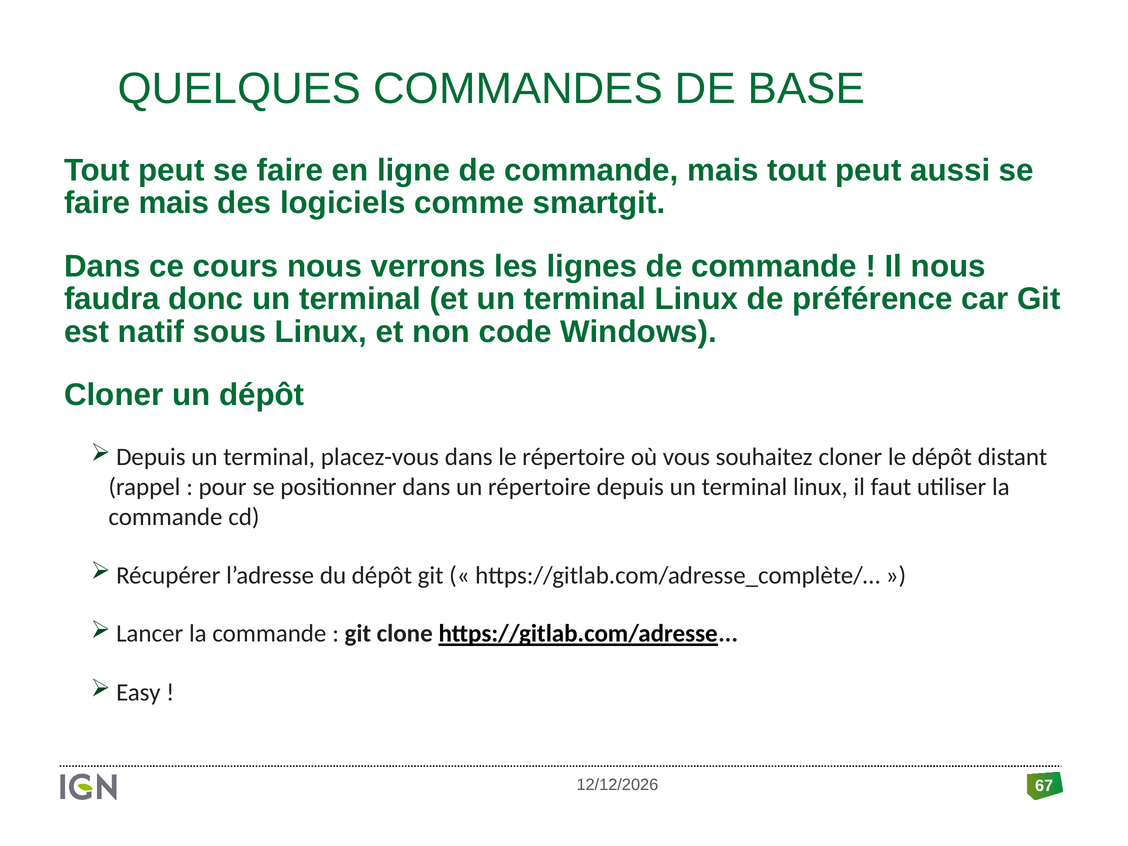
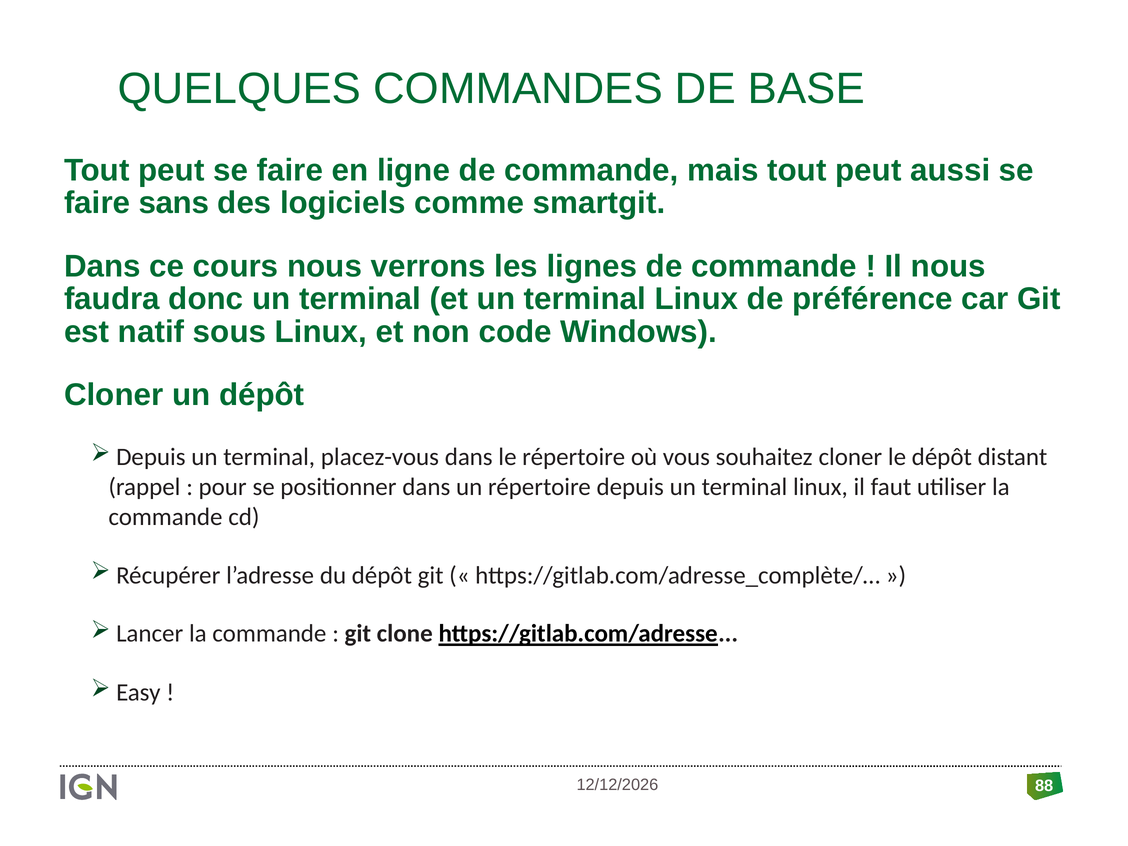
faire mais: mais -> sans
67: 67 -> 88
